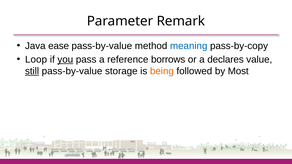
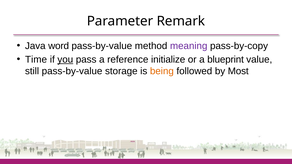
ease: ease -> word
meaning colour: blue -> purple
Loop: Loop -> Time
borrows: borrows -> initialize
declares: declares -> blueprint
still underline: present -> none
